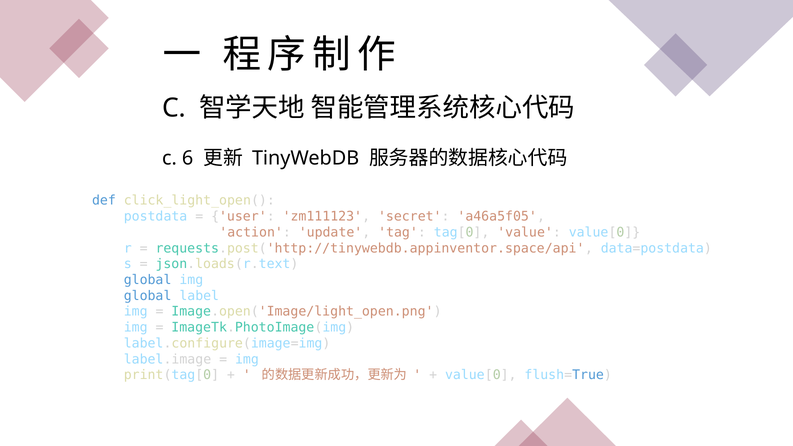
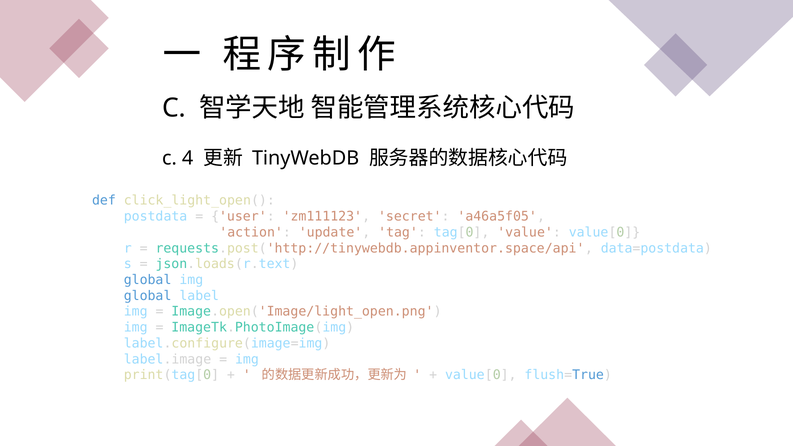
6: 6 -> 4
